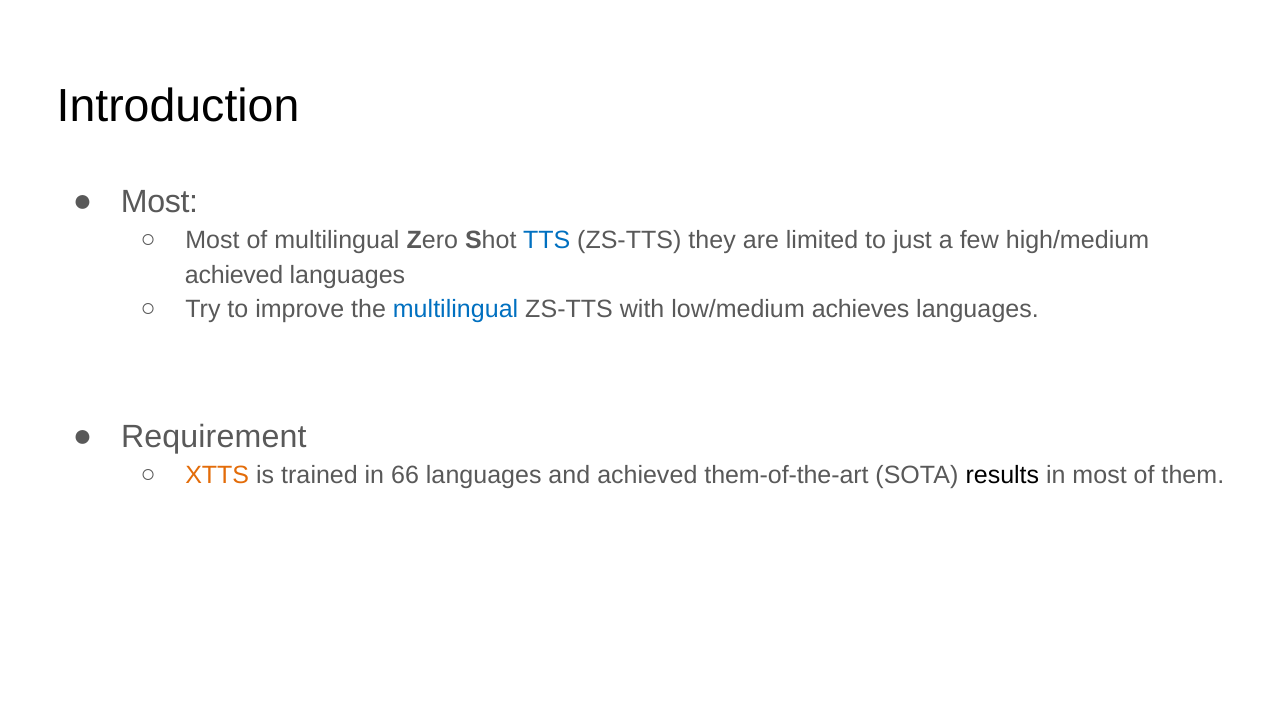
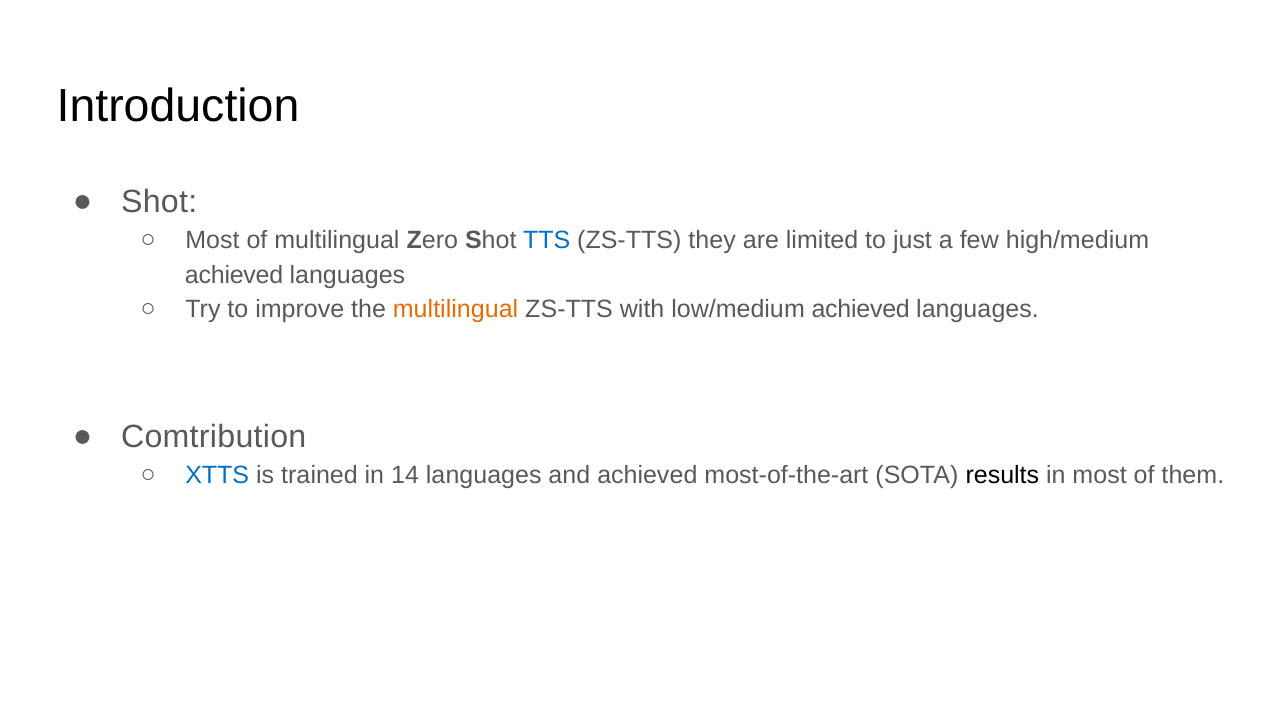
Most at (159, 202): Most -> Shot
multilingual at (456, 310) colour: blue -> orange
low/medium achieves: achieves -> achieved
Requirement: Requirement -> Comtribution
XTTS colour: orange -> blue
66: 66 -> 14
them-of-the-art: them-of-the-art -> most-of-the-art
